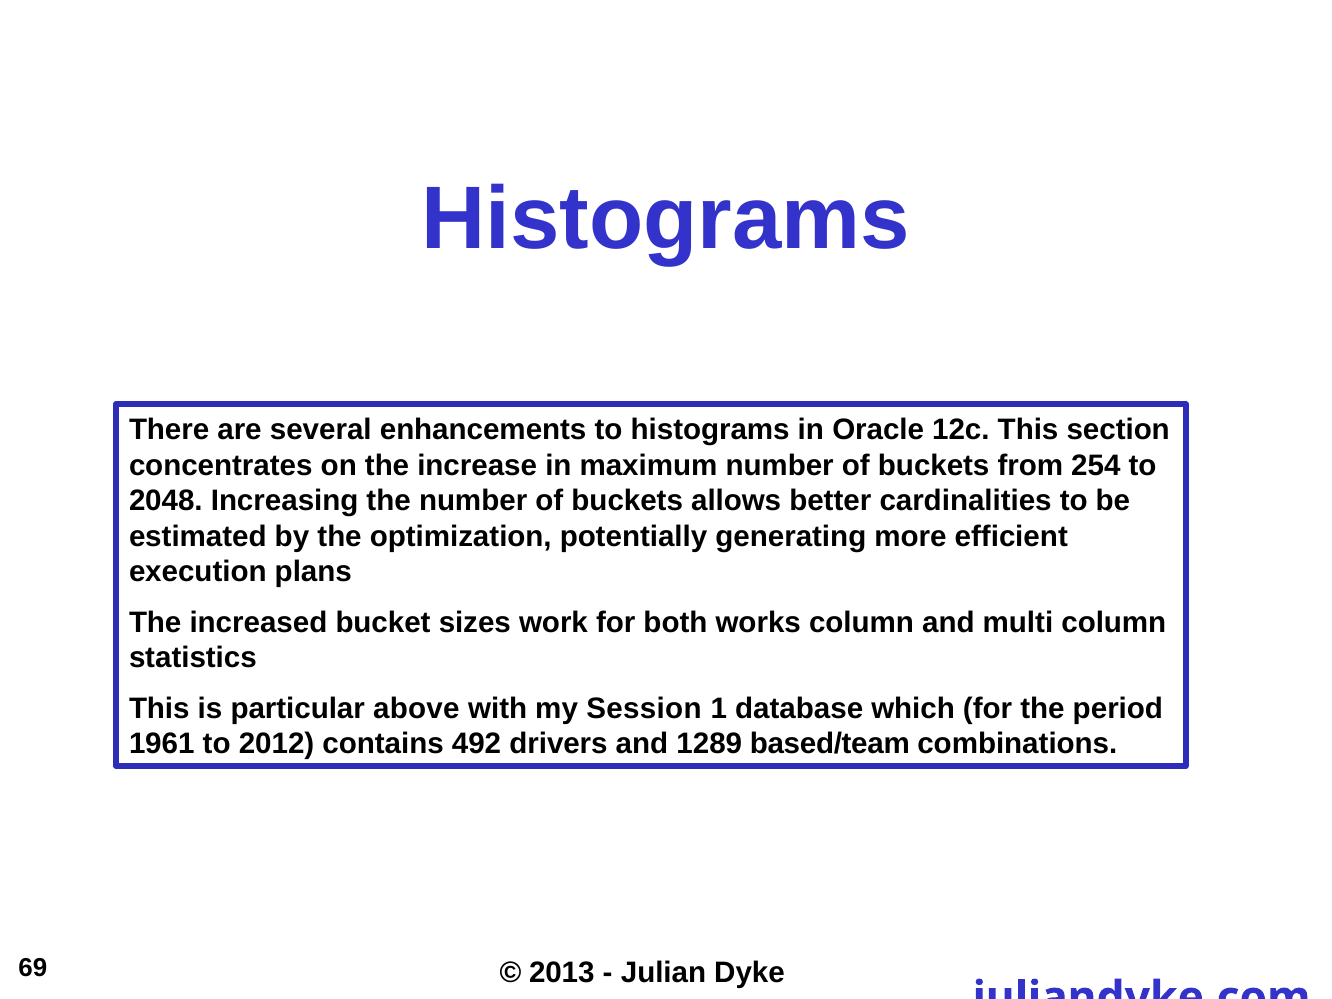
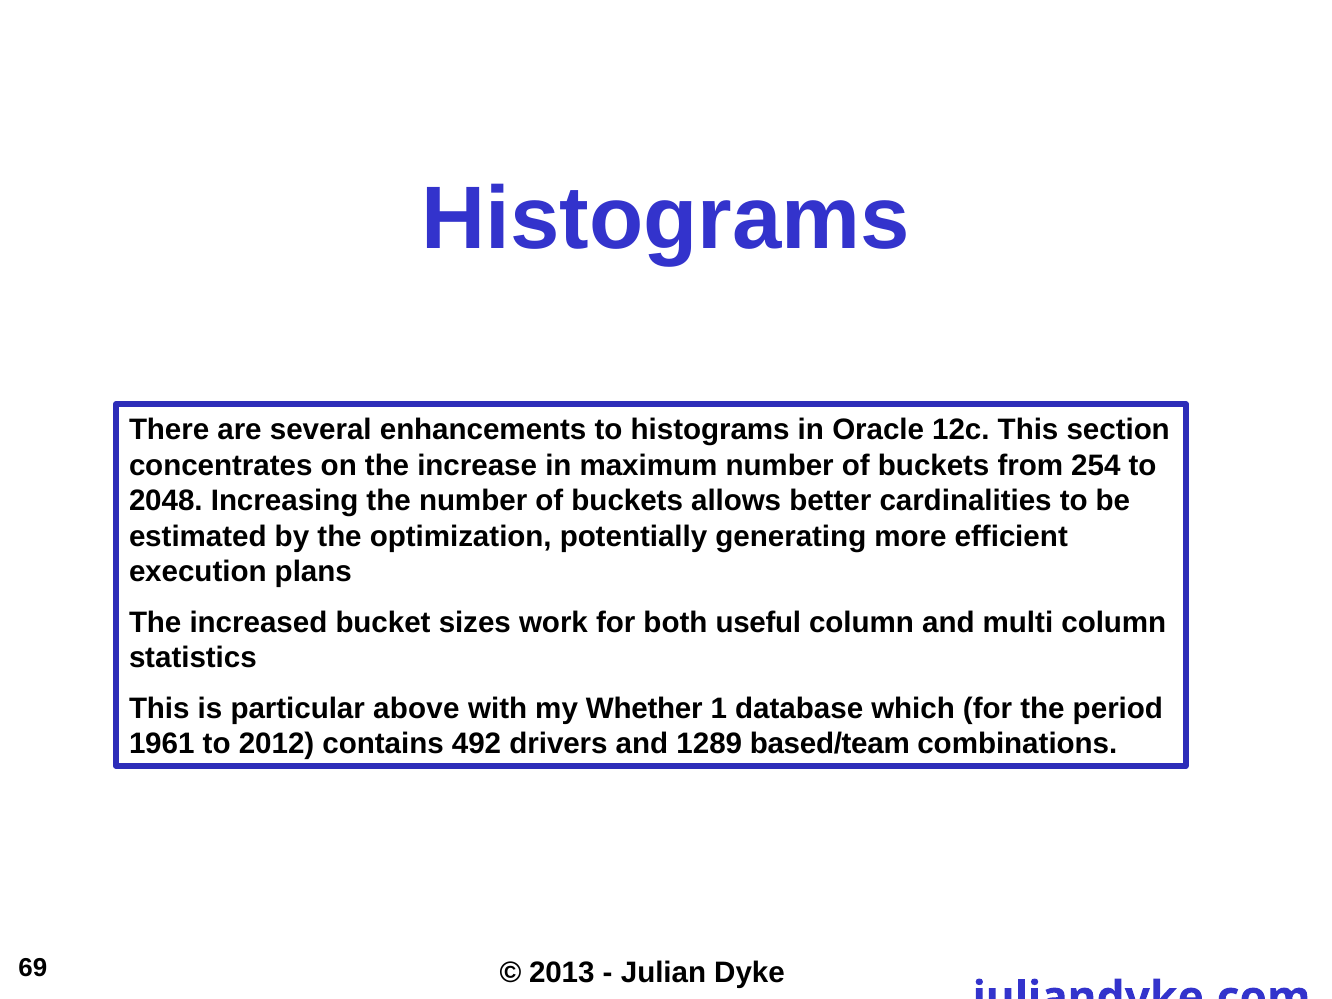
works: works -> useful
Session: Session -> Whether
